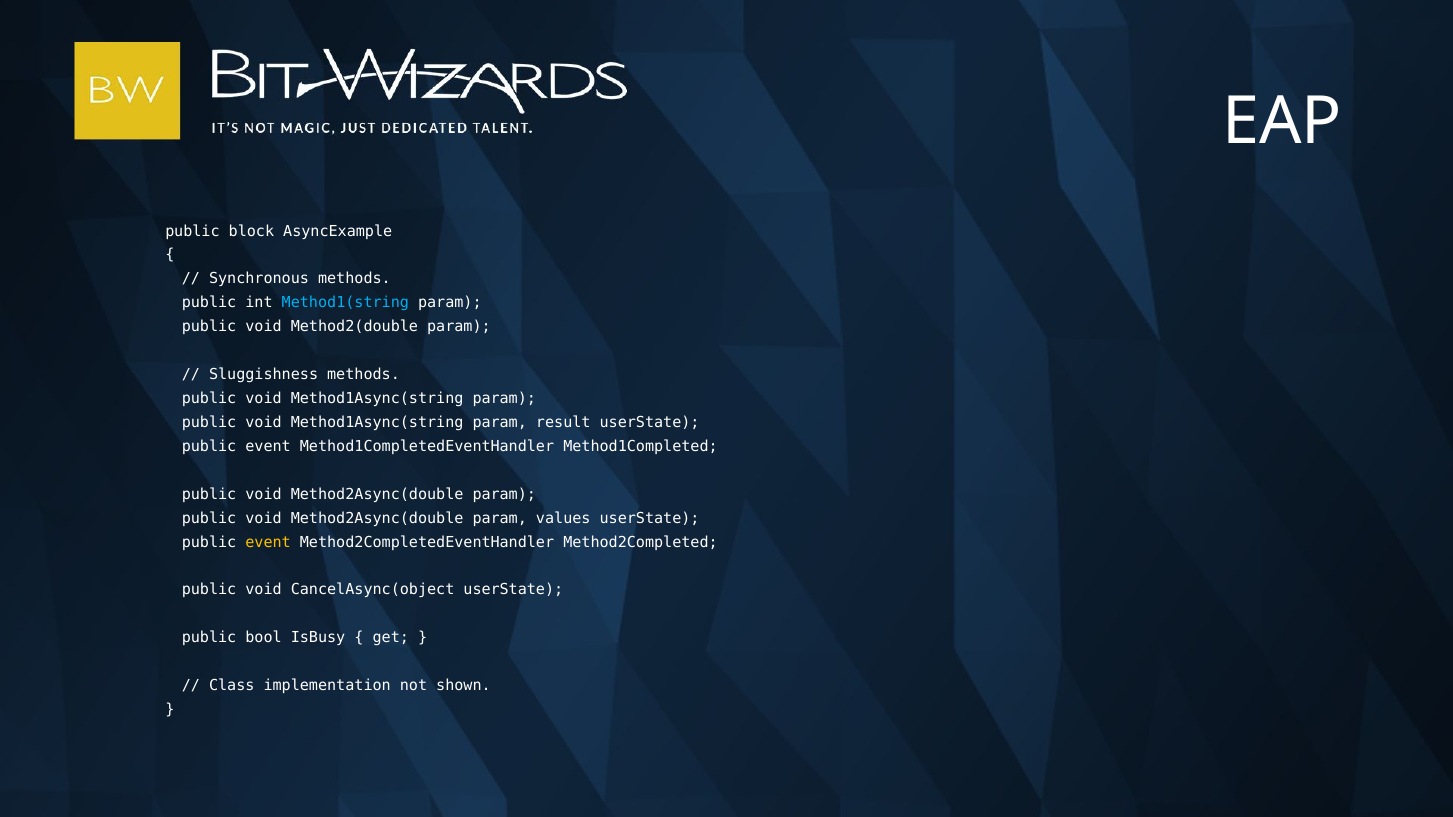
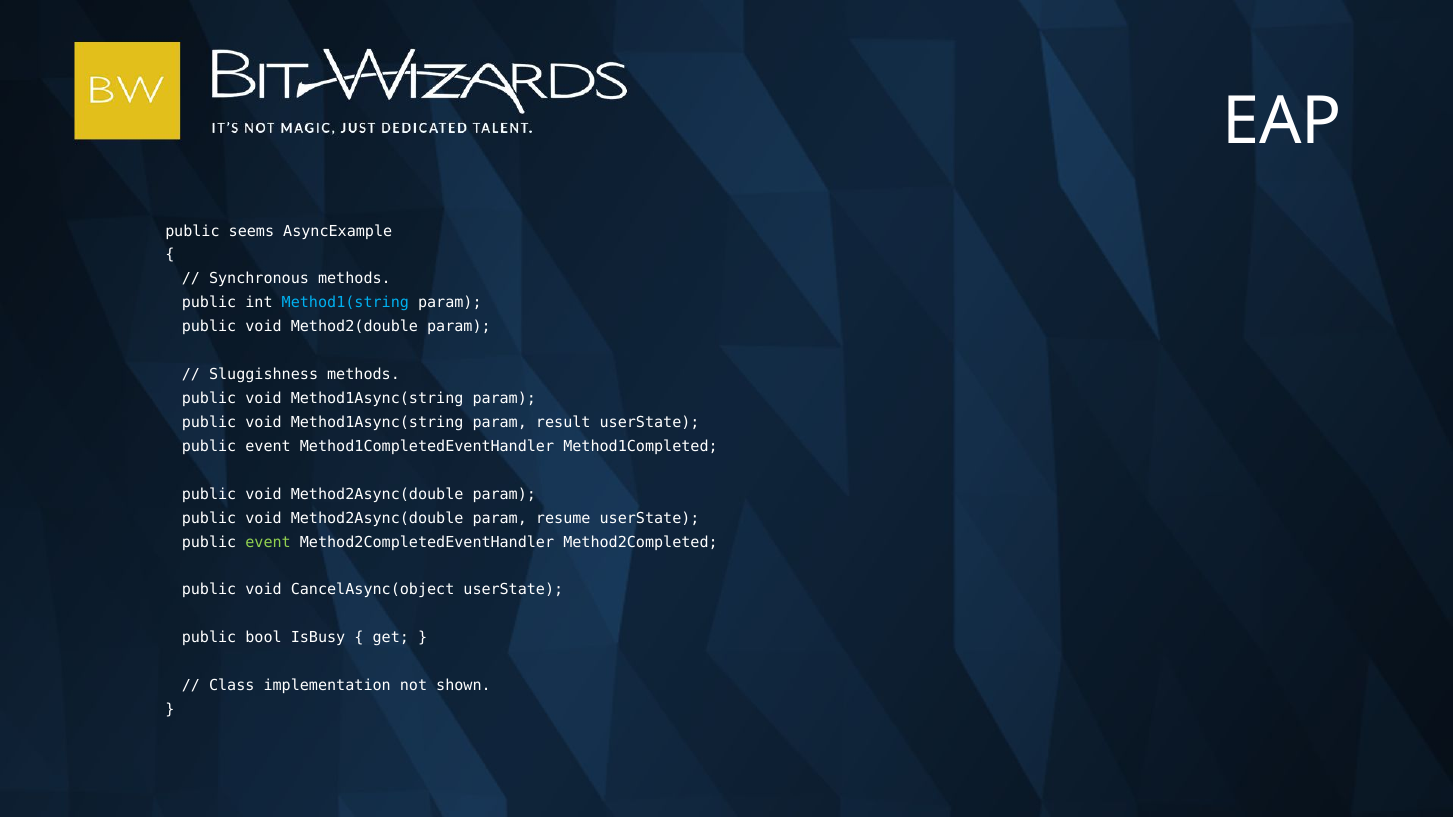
block: block -> seems
values: values -> resume
event at (268, 542) colour: yellow -> light green
